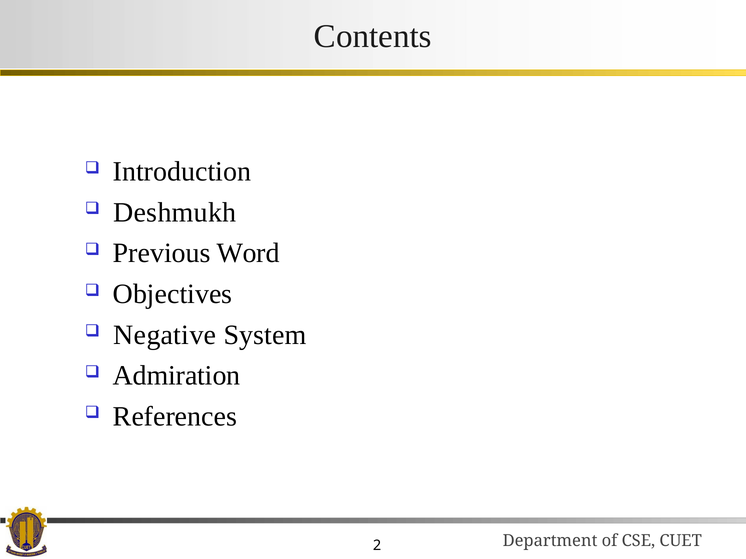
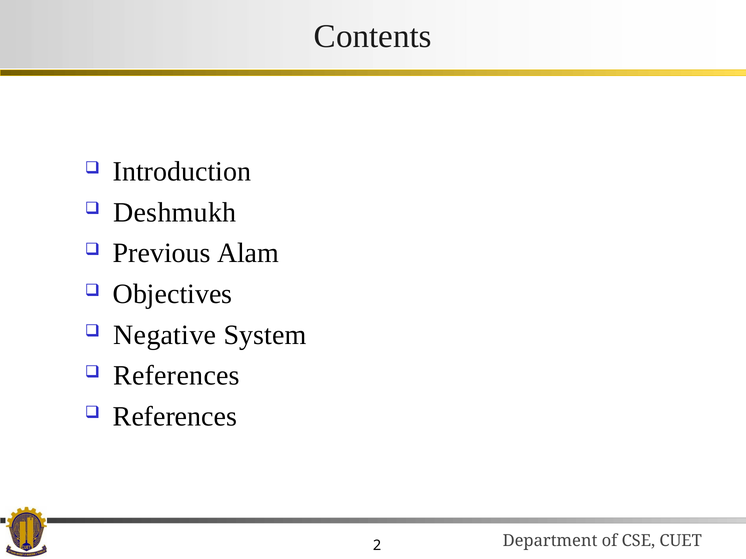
Word: Word -> Alam
Admiration at (177, 376): Admiration -> References
